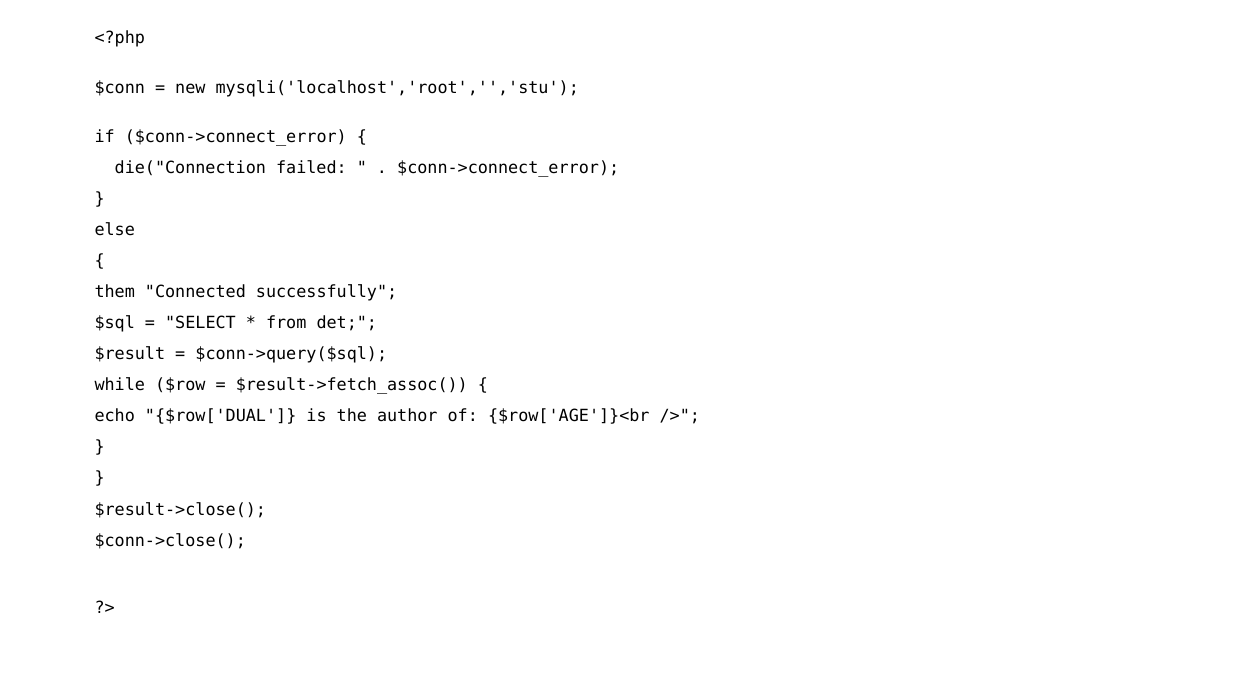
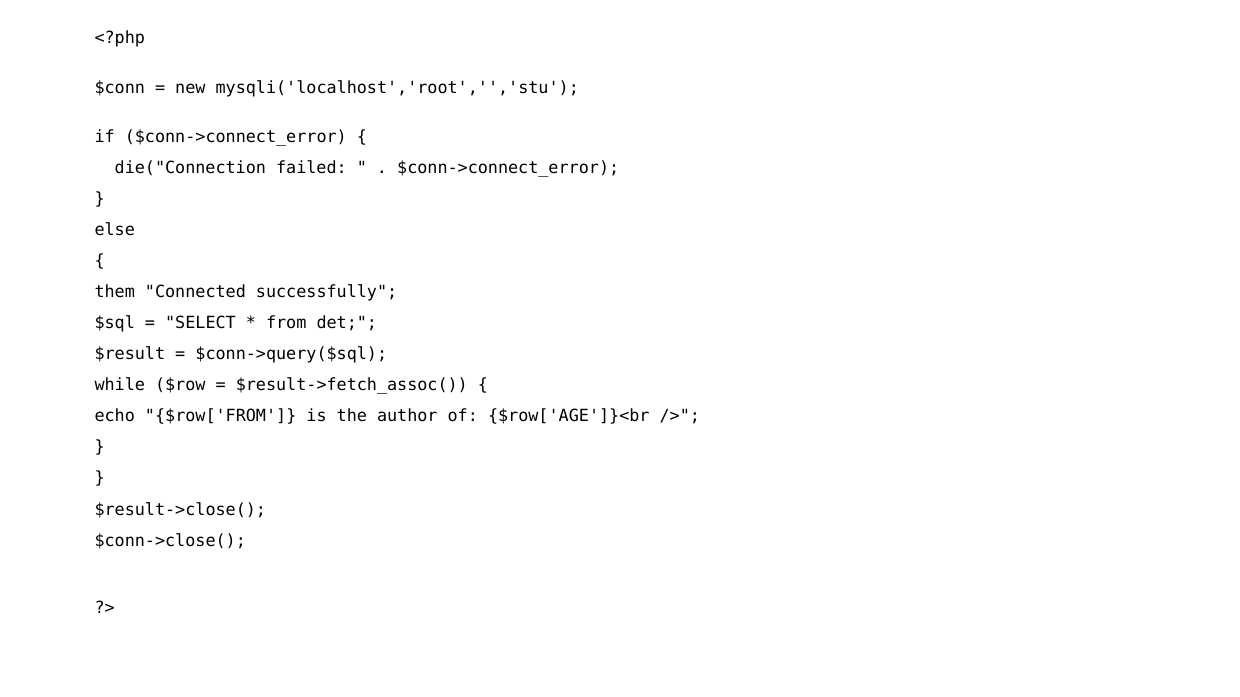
$row['DUAL: $row['DUAL -> $row['FROM
